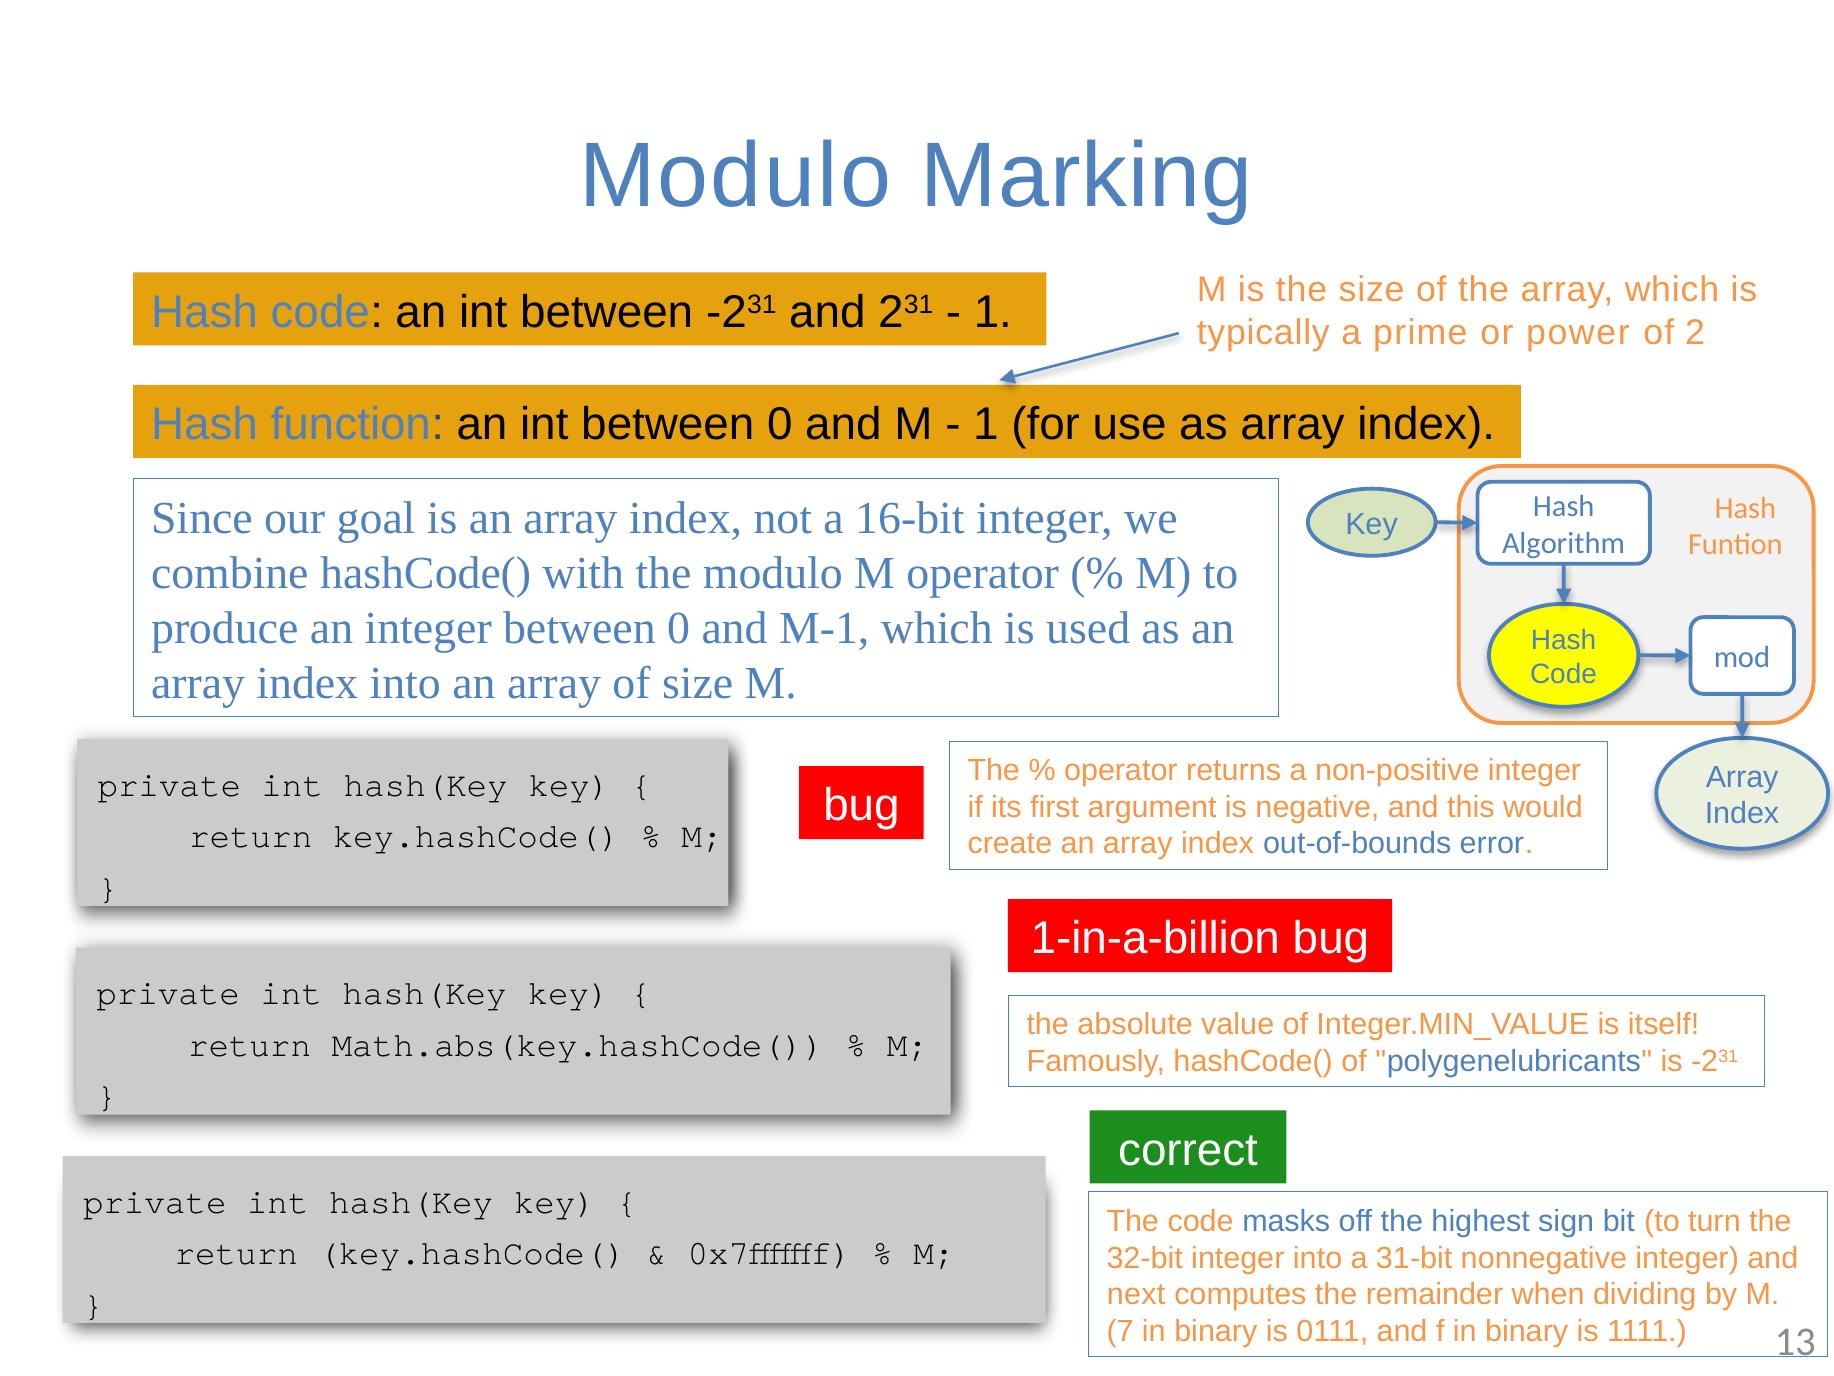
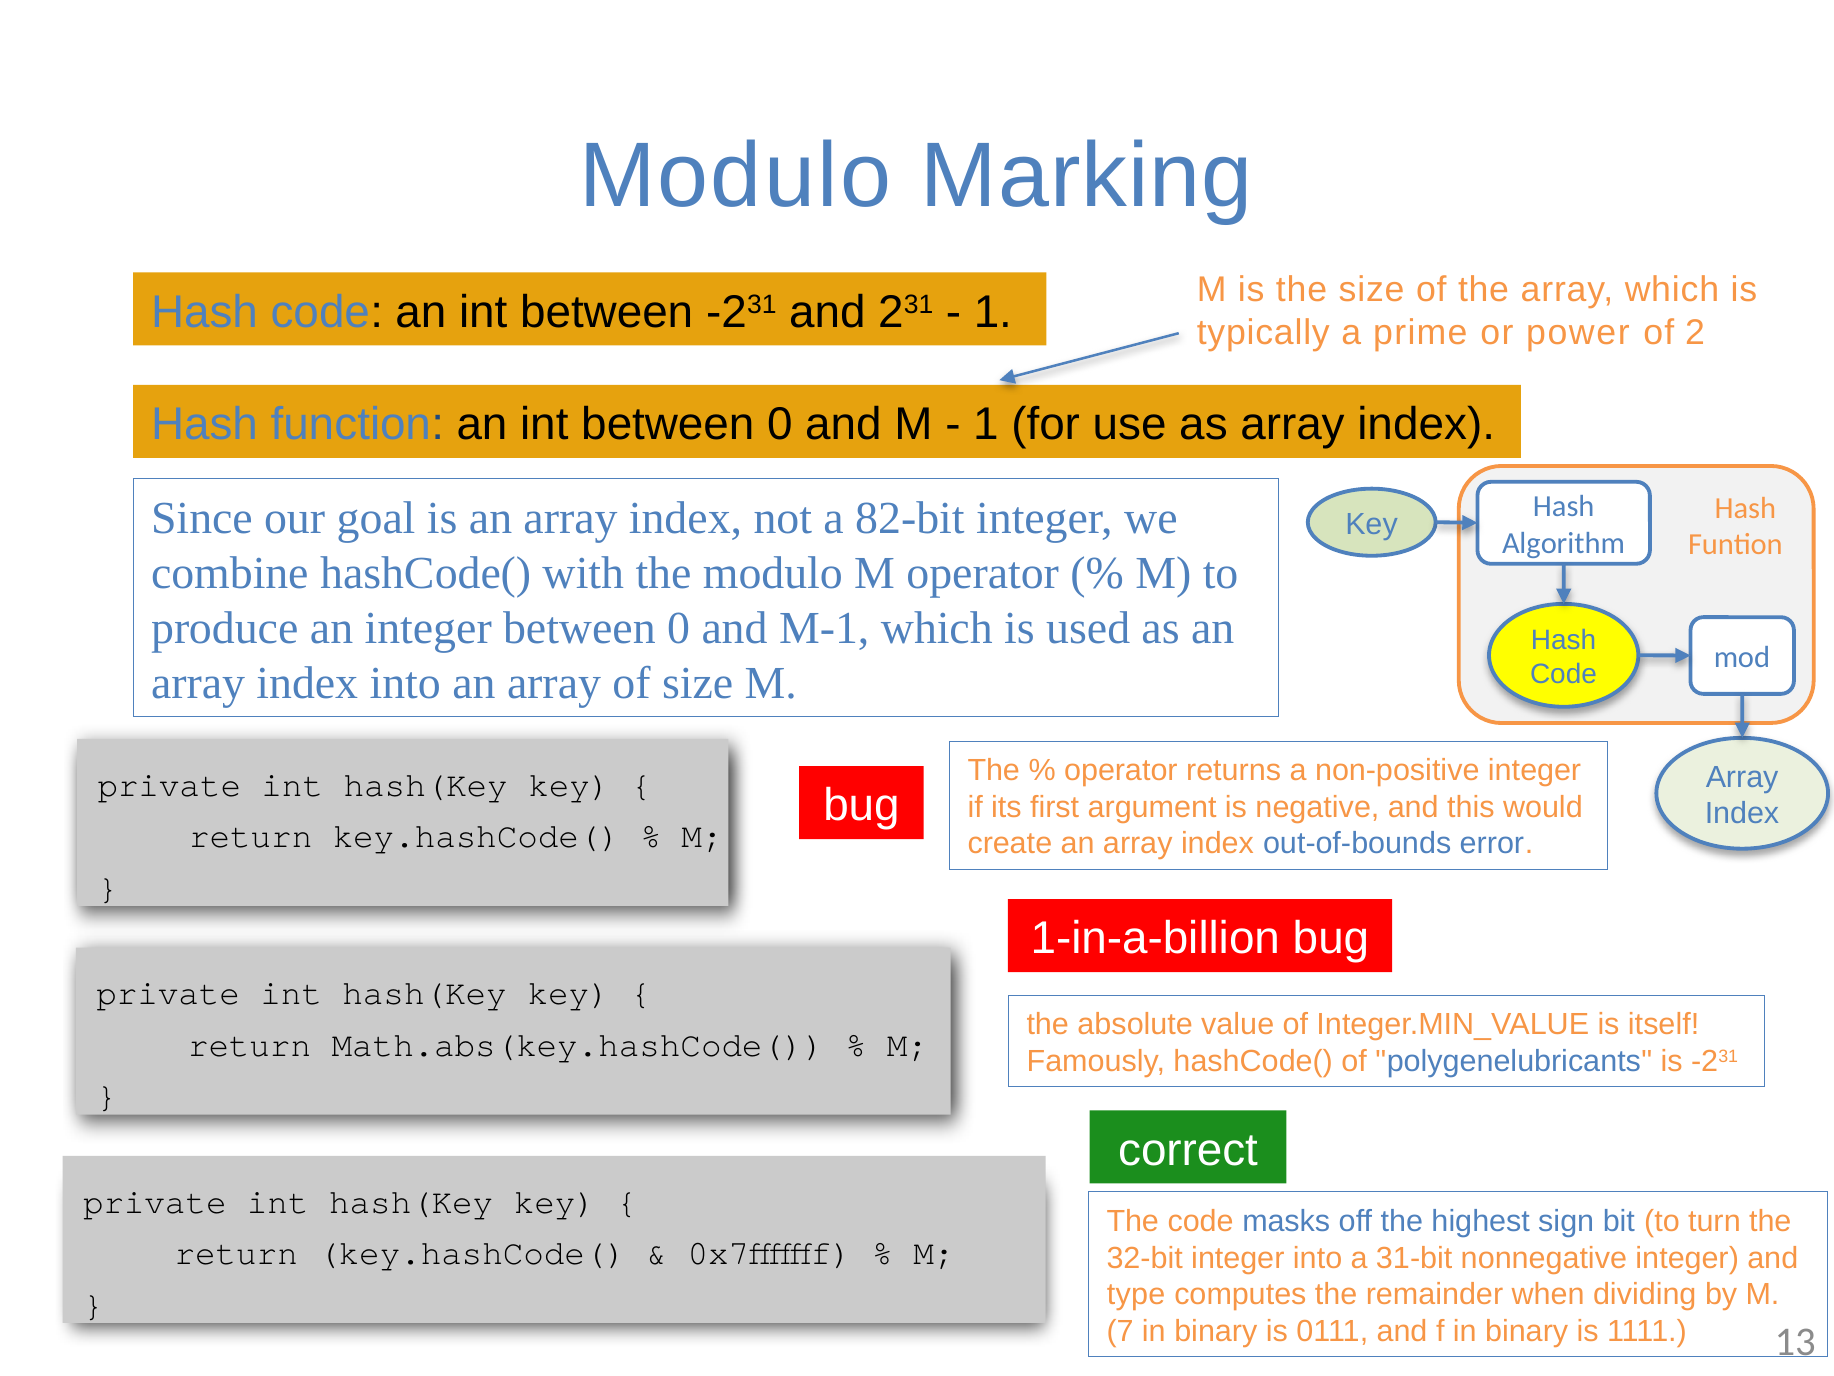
16-bit: 16-bit -> 82-bit
next: next -> type
